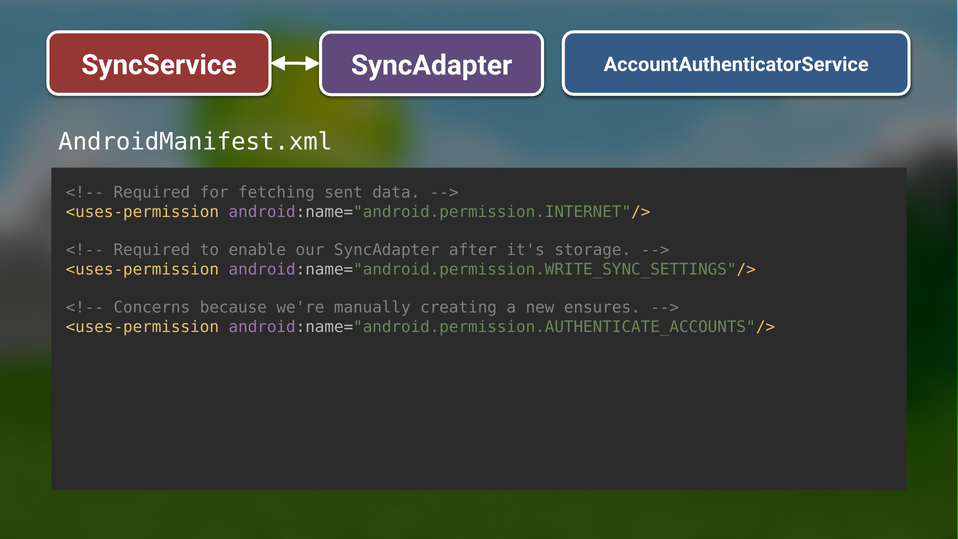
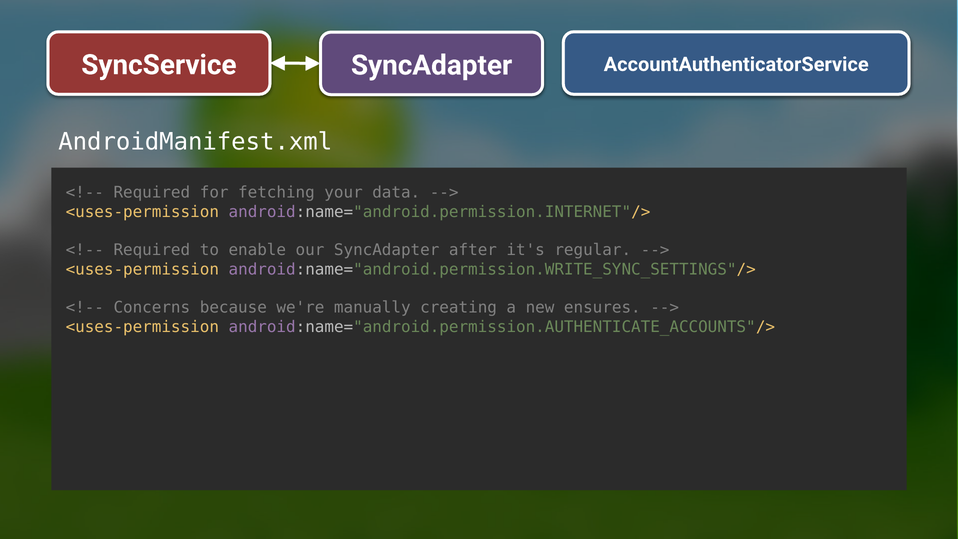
sent: sent -> your
storage: storage -> regular
